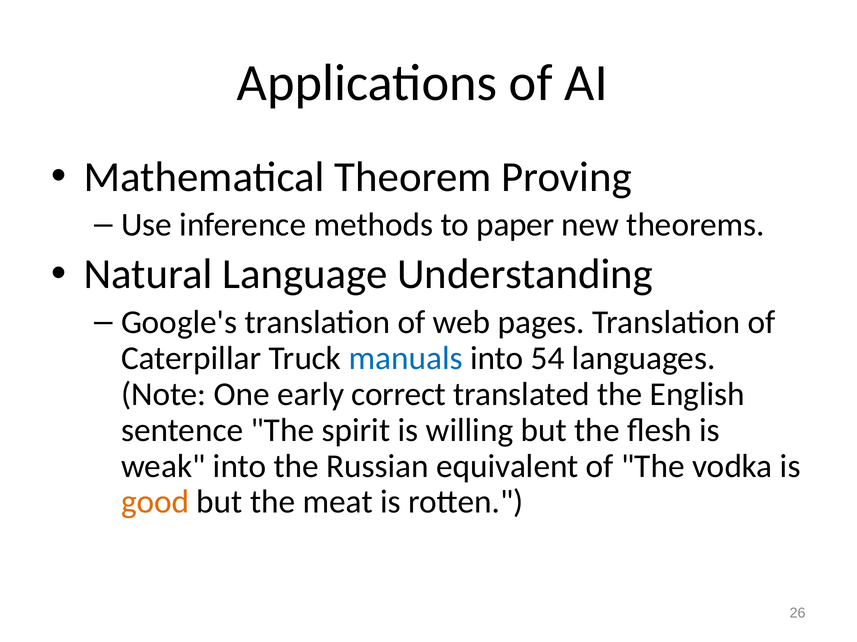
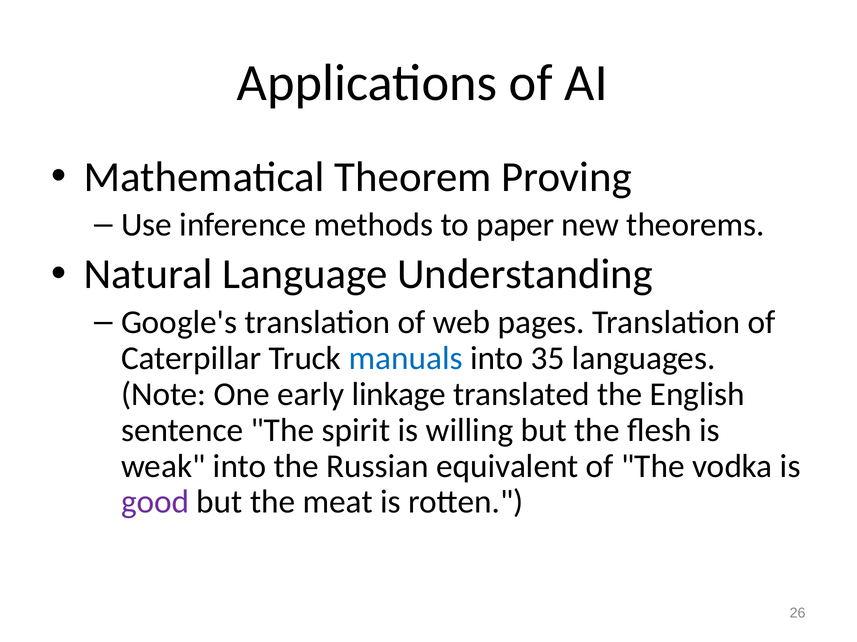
54: 54 -> 35
correct: correct -> linkage
good colour: orange -> purple
